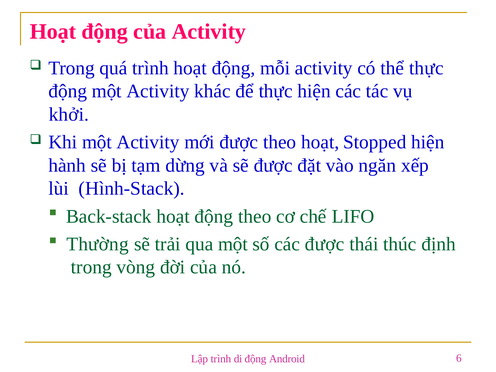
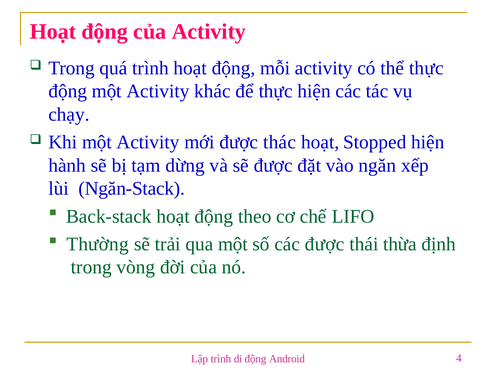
khởi: khởi -> chạy
được theo: theo -> thác
Hình-Stack: Hình-Stack -> Ngăn-Stack
thúc: thúc -> thừa
6: 6 -> 4
